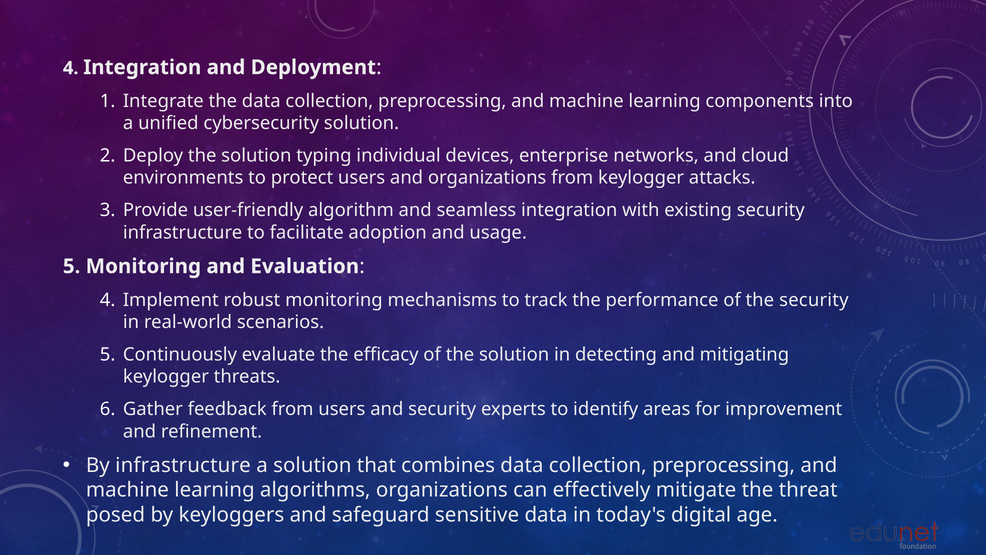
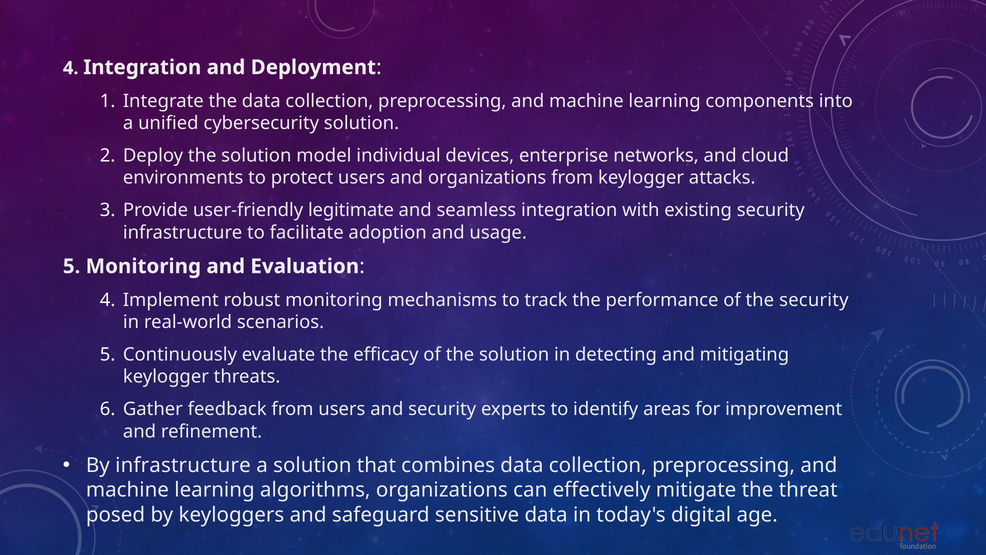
typing: typing -> model
algorithm: algorithm -> legitimate
